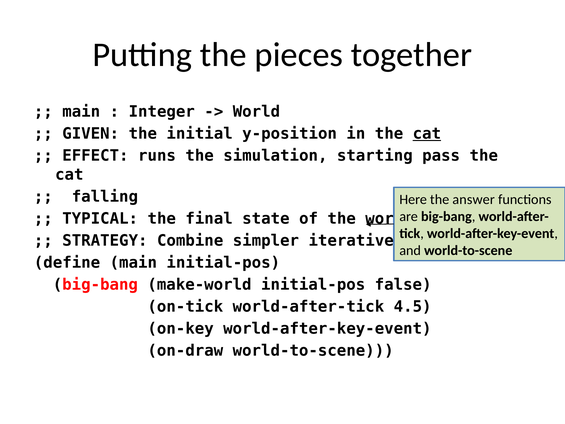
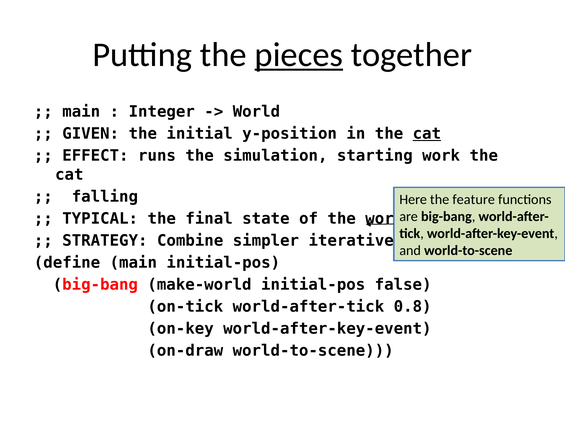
pieces underline: none -> present
pass: pass -> work
answer: answer -> feature
4.5: 4.5 -> 0.8
